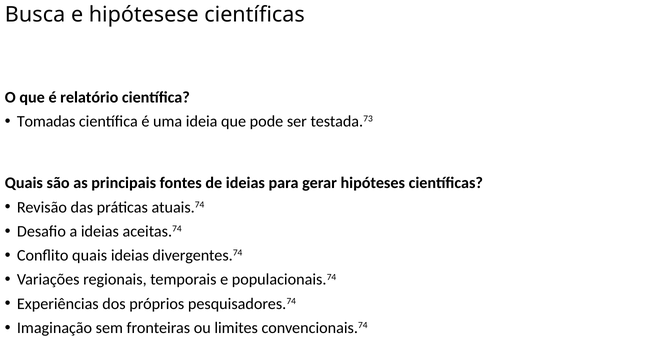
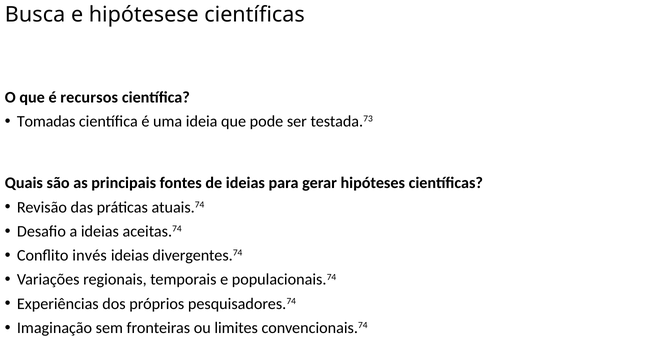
relatório: relatório -> recursos
Conflito quais: quais -> invés
